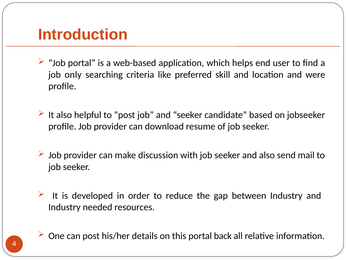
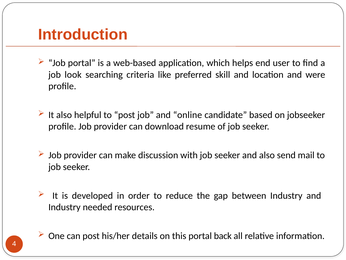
only: only -> look
and seeker: seeker -> online
